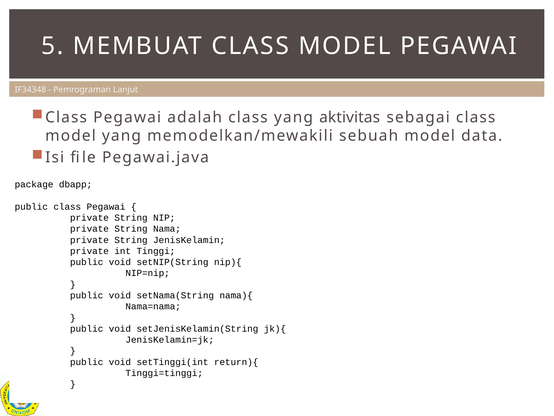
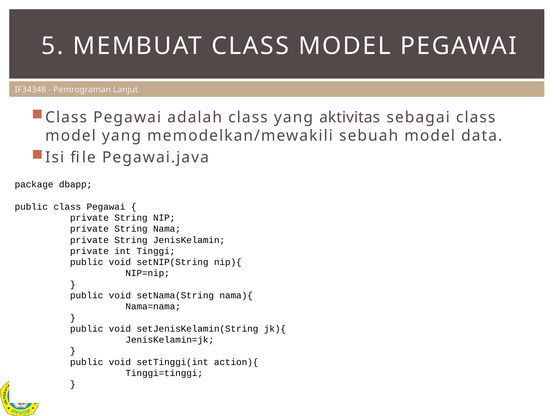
return){: return){ -> action){
